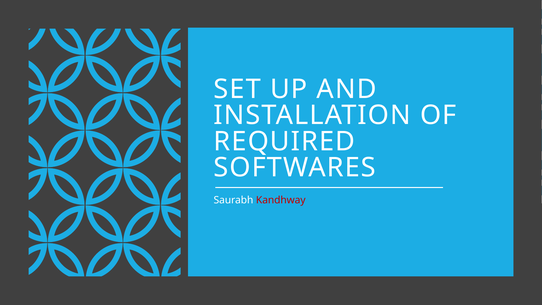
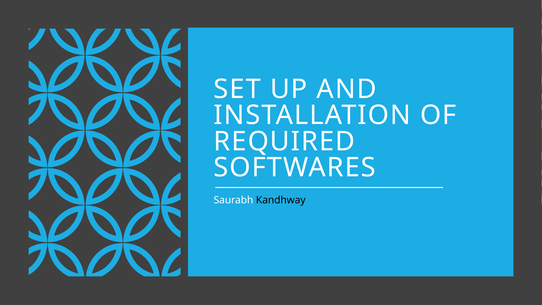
Kandhway colour: red -> black
